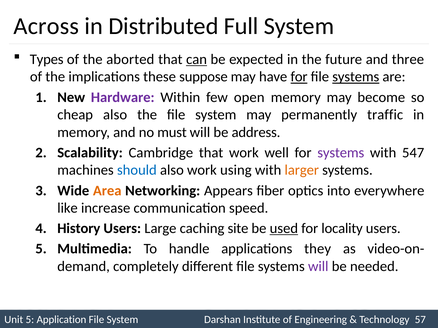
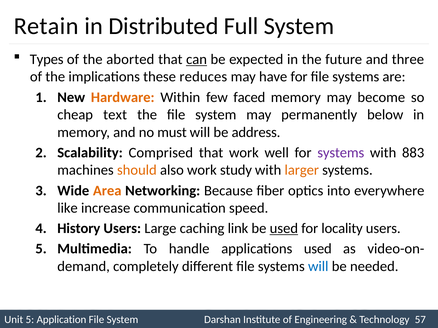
Across: Across -> Retain
suppose: suppose -> reduces
for at (299, 77) underline: present -> none
systems at (356, 77) underline: present -> none
Hardware colour: purple -> orange
open: open -> faced
cheap also: also -> text
traffic: traffic -> below
Cambridge: Cambridge -> Comprised
547: 547 -> 883
should colour: blue -> orange
using: using -> study
Appears: Appears -> Because
site: site -> link
applications they: they -> used
will at (318, 267) colour: purple -> blue
